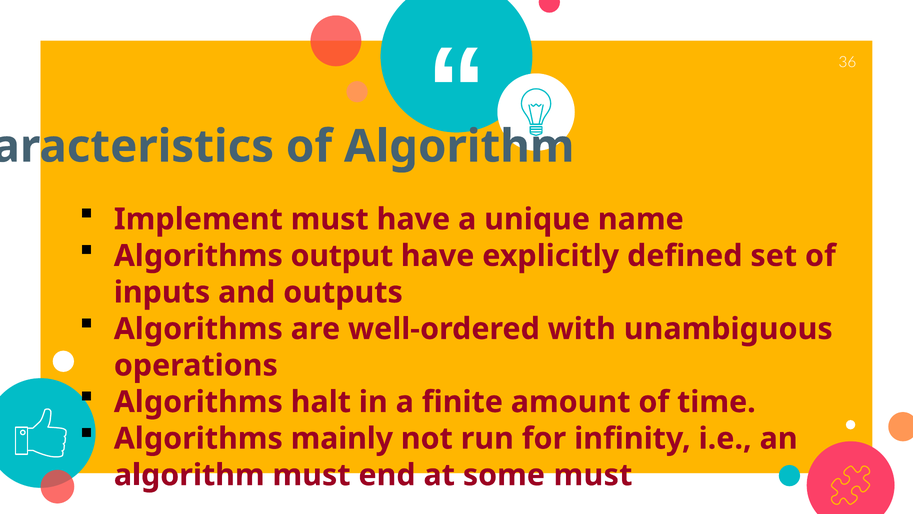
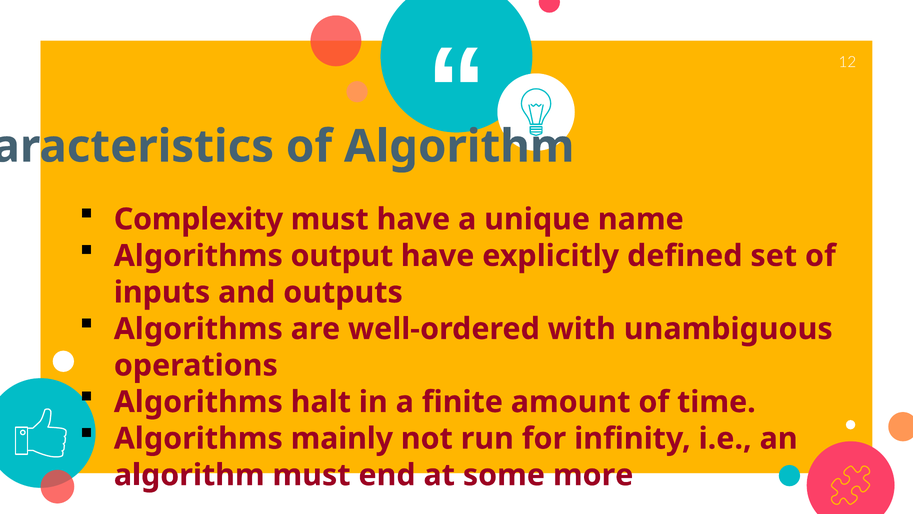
36: 36 -> 12
Implement: Implement -> Complexity
some must: must -> more
